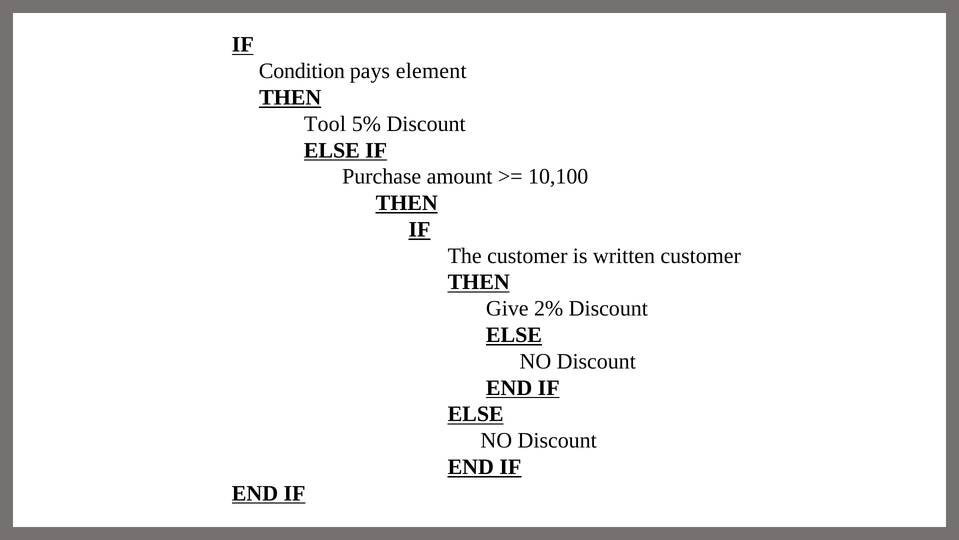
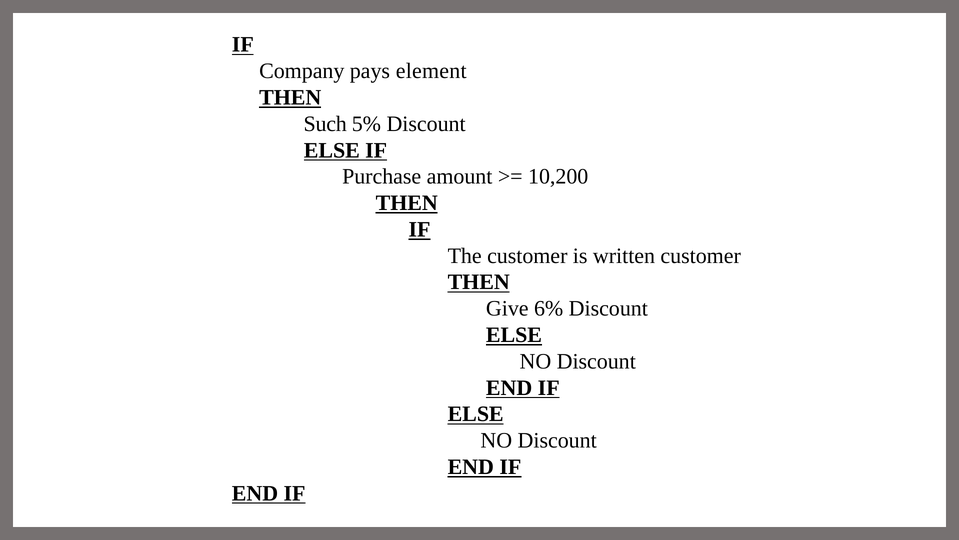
Condition: Condition -> Company
Tool: Tool -> Such
10,100: 10,100 -> 10,200
2%: 2% -> 6%
